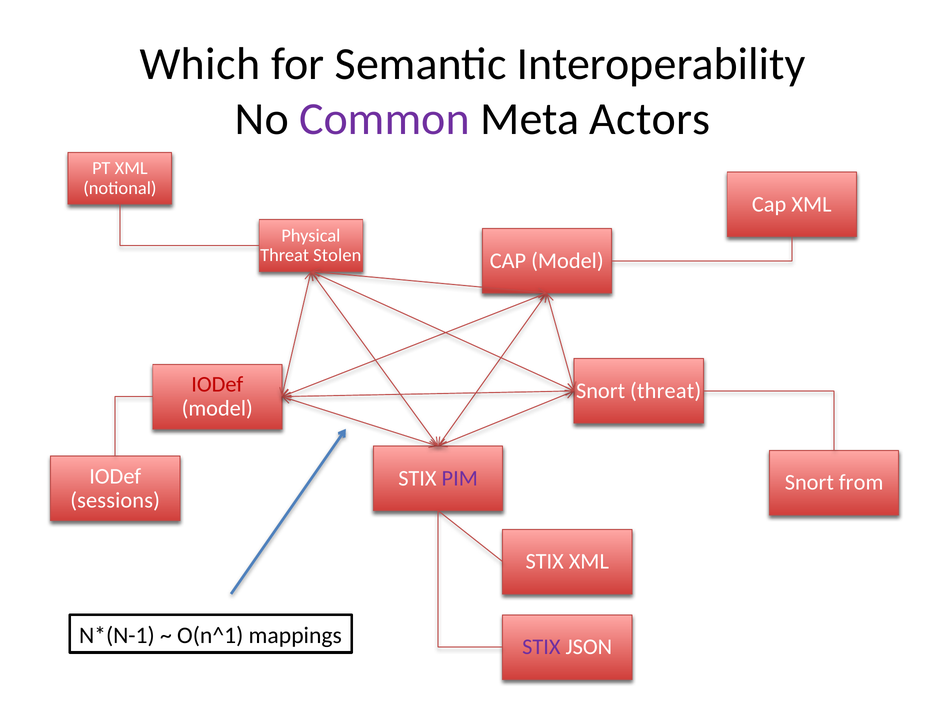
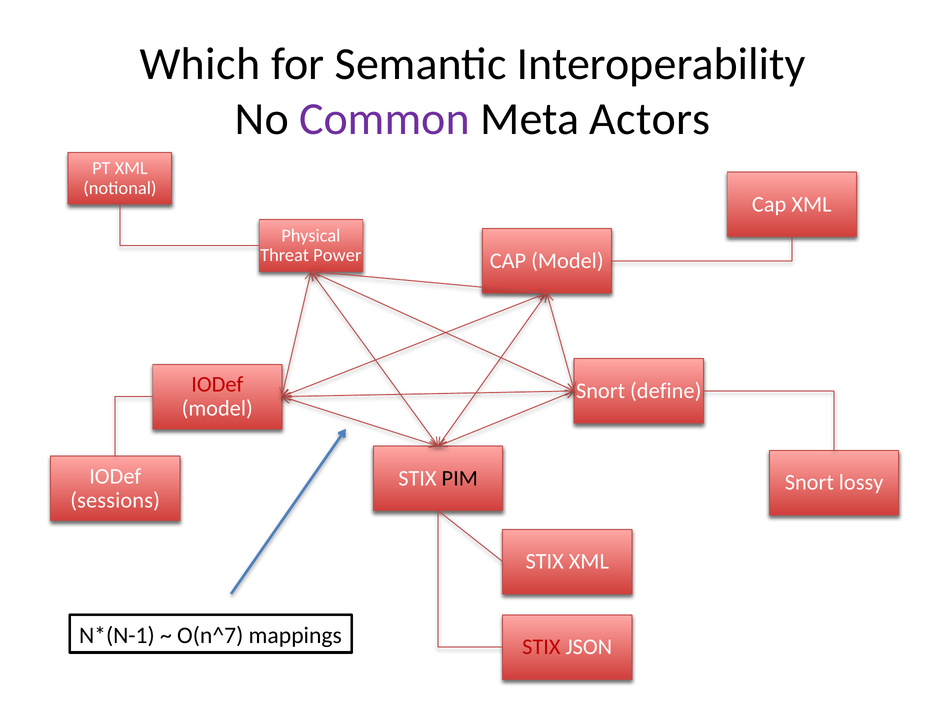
Stolen: Stolen -> Power
threat at (666, 391): threat -> define
PIM colour: purple -> black
from: from -> lossy
O(n^1: O(n^1 -> O(n^7
STIX at (541, 647) colour: purple -> red
